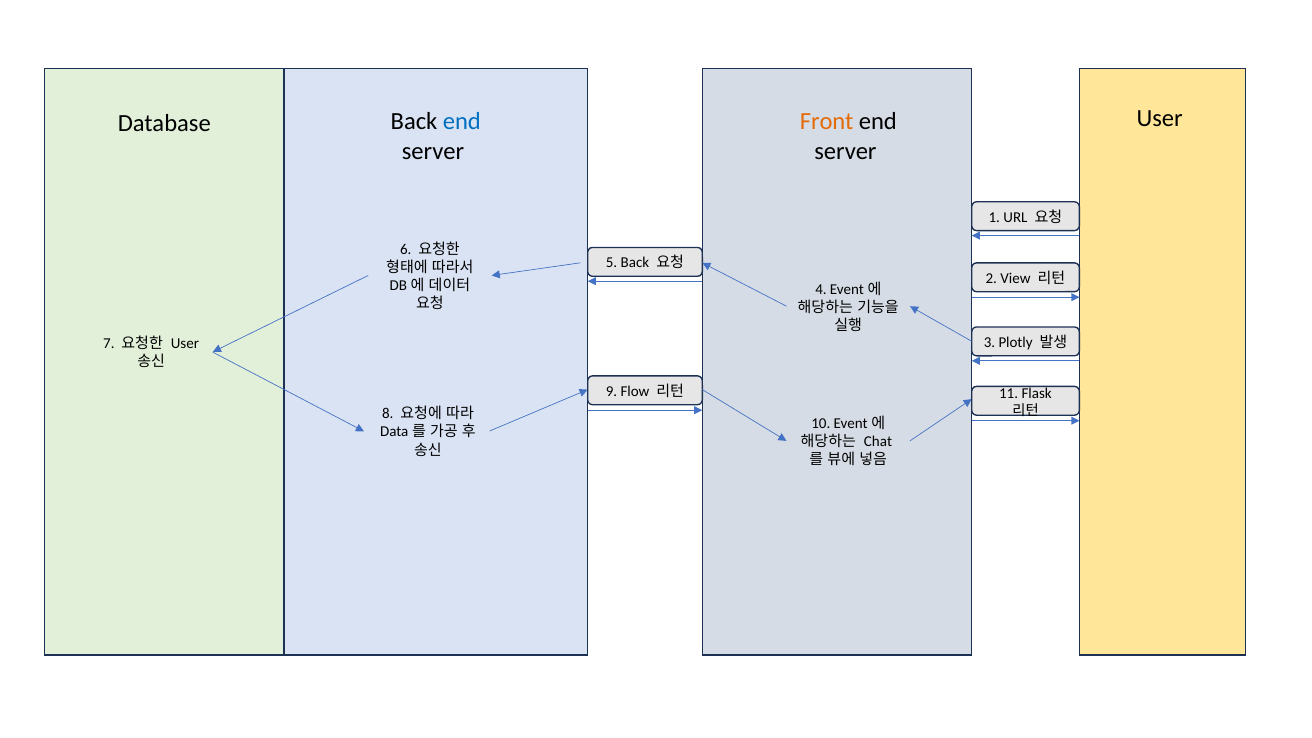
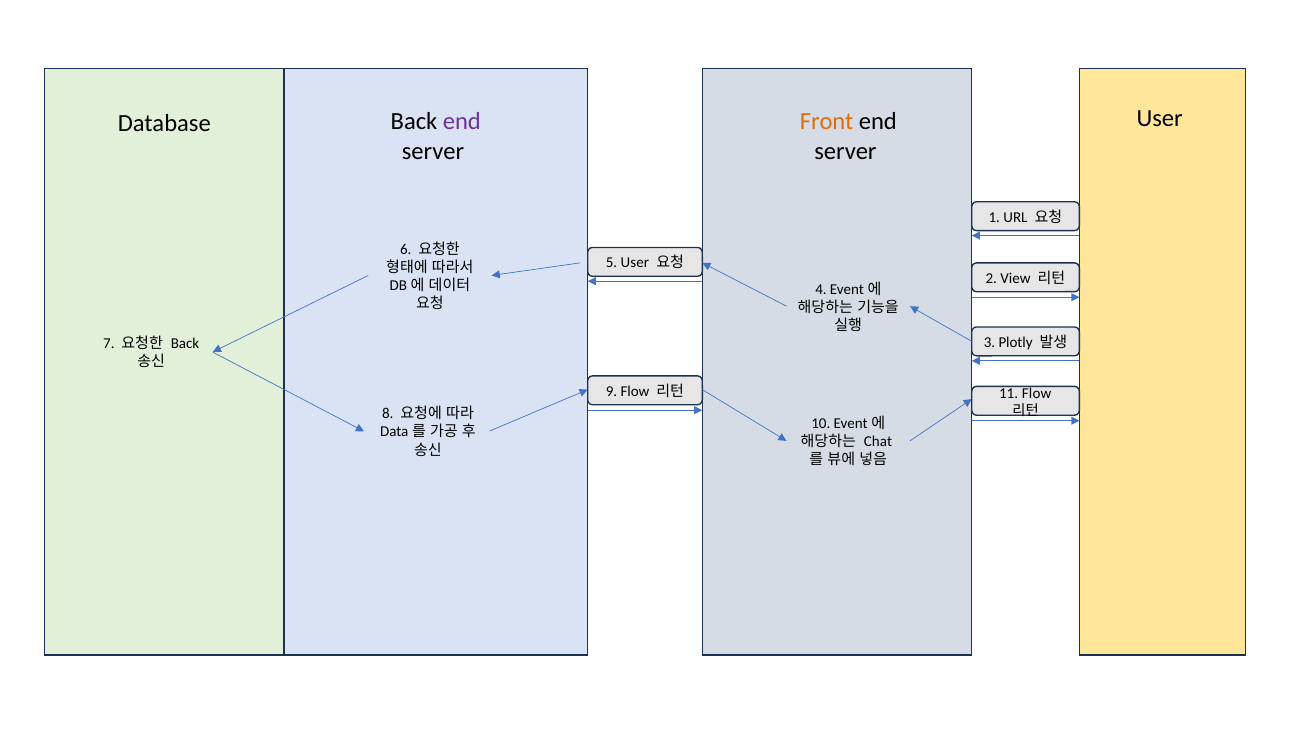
end at (462, 122) colour: blue -> purple
5 Back: Back -> User
User at (185, 344): User -> Back
11 Flask: Flask -> Flow
